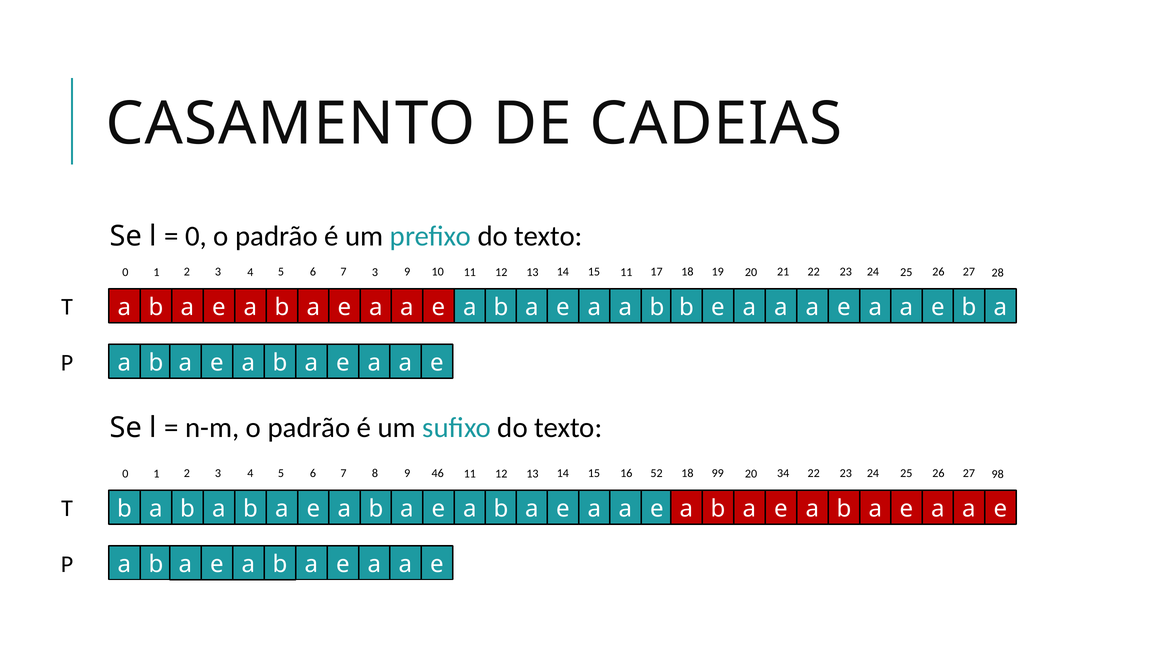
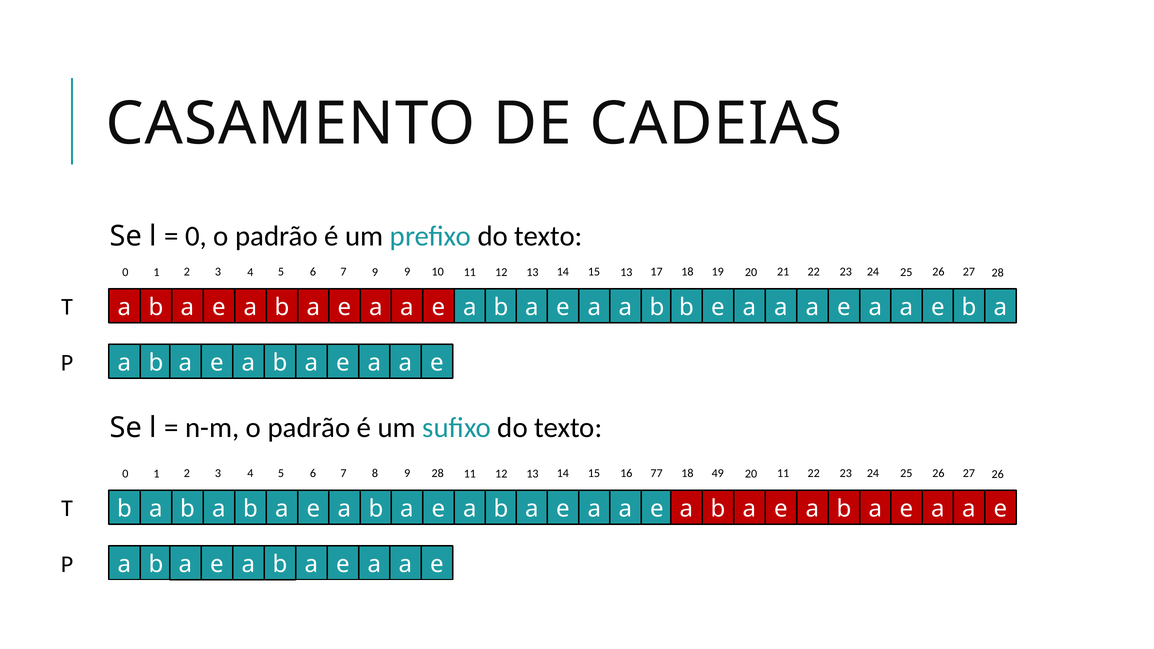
7 3: 3 -> 9
15 11: 11 -> 13
9 46: 46 -> 28
52: 52 -> 77
99: 99 -> 49
20 34: 34 -> 11
27 98: 98 -> 26
